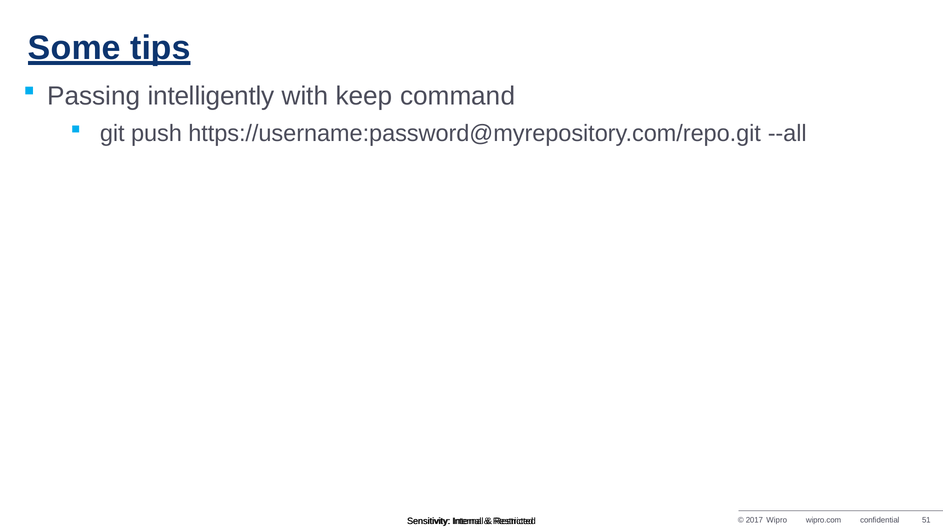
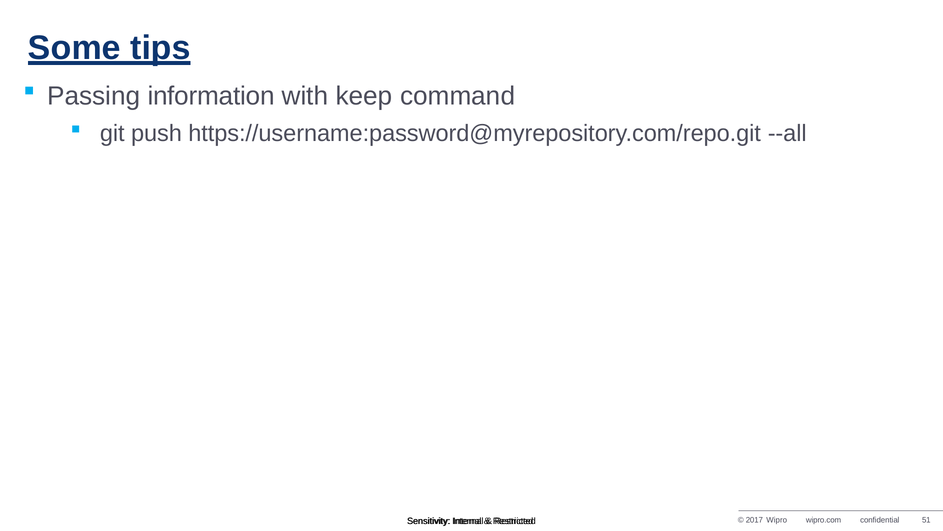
intelligently: intelligently -> information
